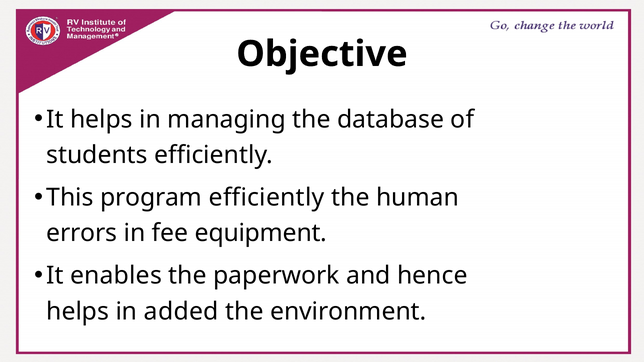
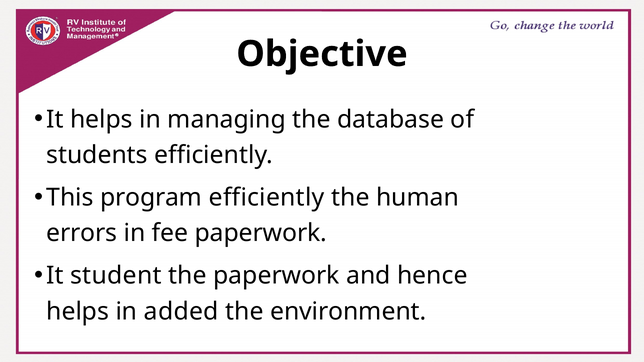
fee equipment: equipment -> paperwork
enables: enables -> student
